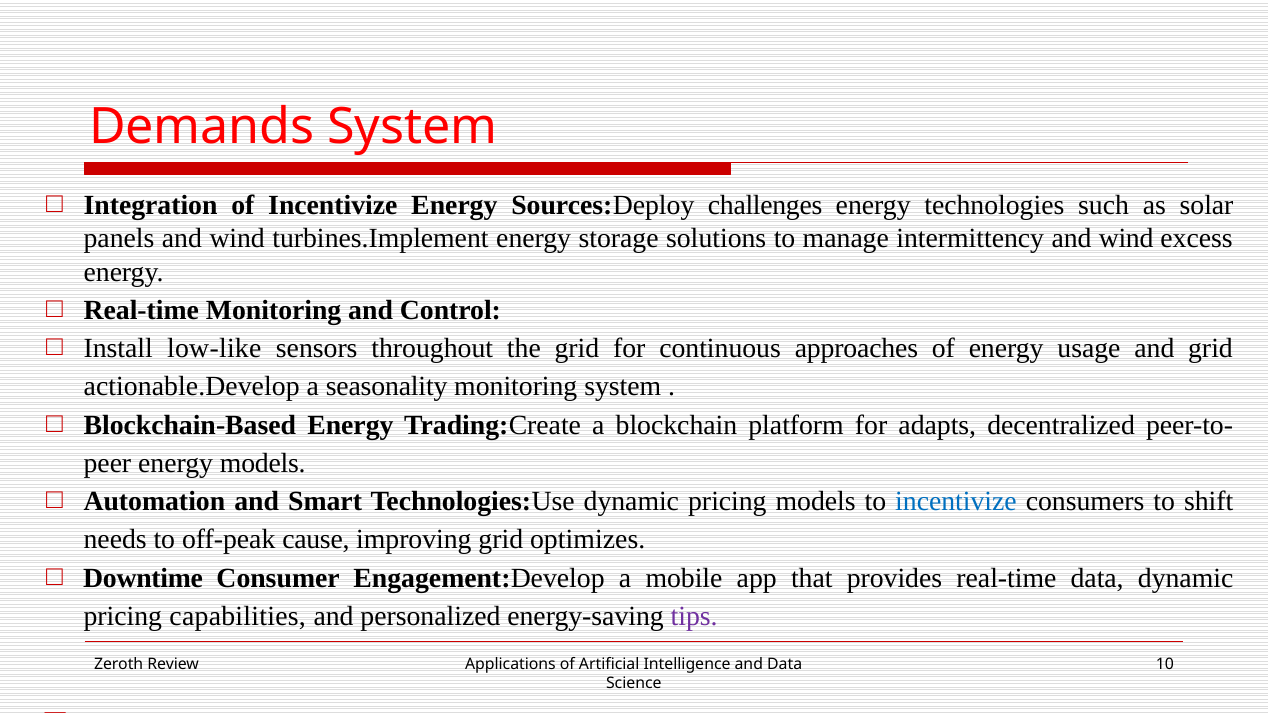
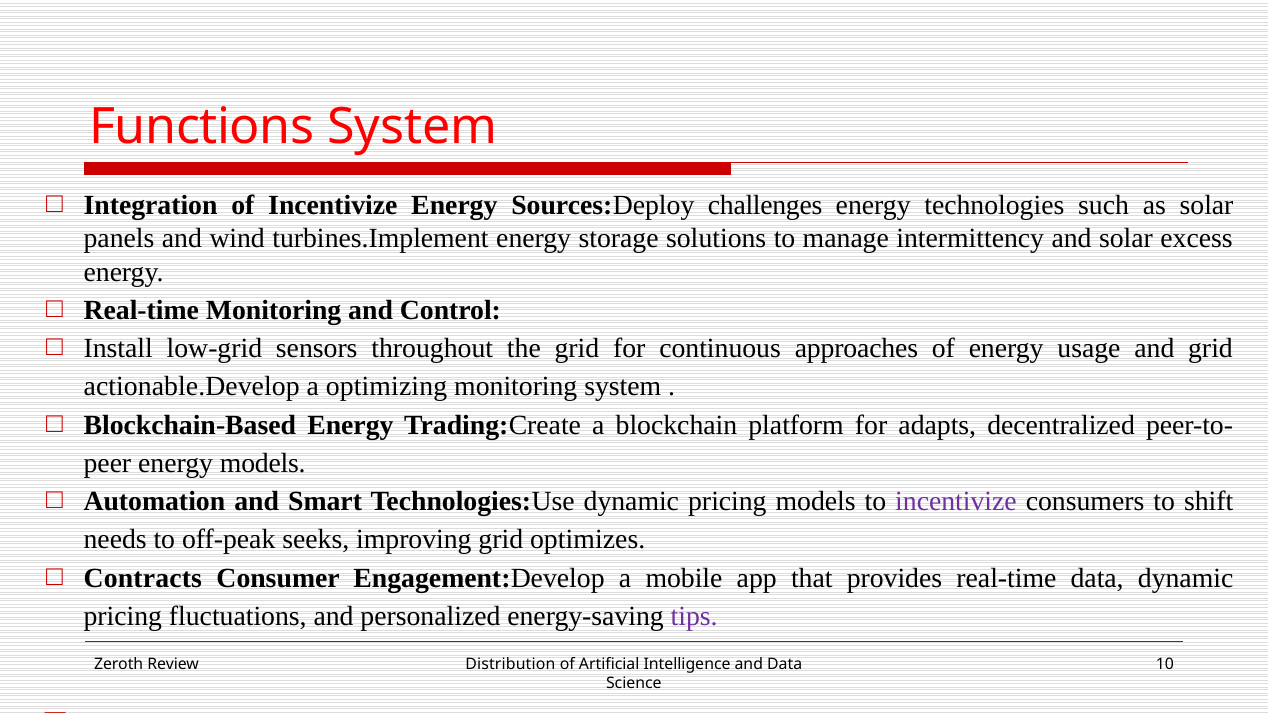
Demands: Demands -> Functions
intermittency and wind: wind -> solar
low-like: low-like -> low-grid
seasonality: seasonality -> optimizing
incentivize at (956, 502) colour: blue -> purple
cause: cause -> seeks
Downtime: Downtime -> Contracts
capabilities: capabilities -> fluctuations
Applications: Applications -> Distribution
